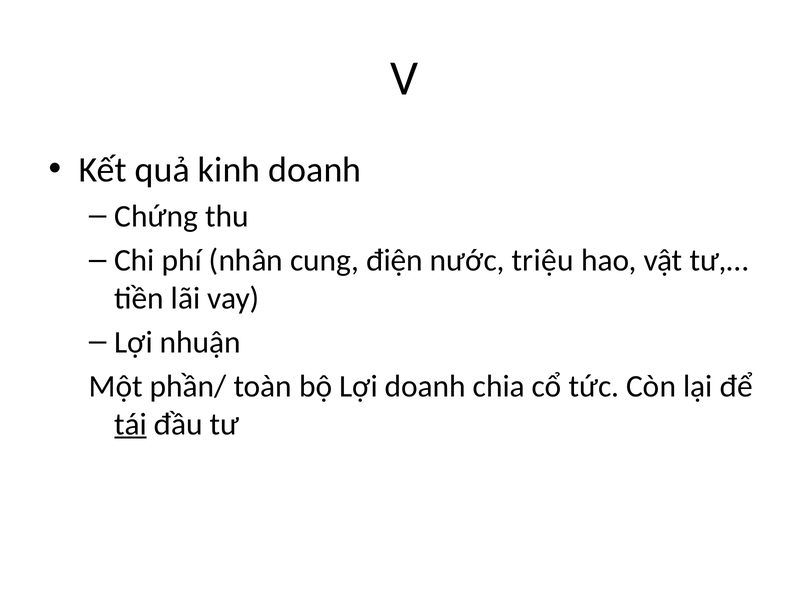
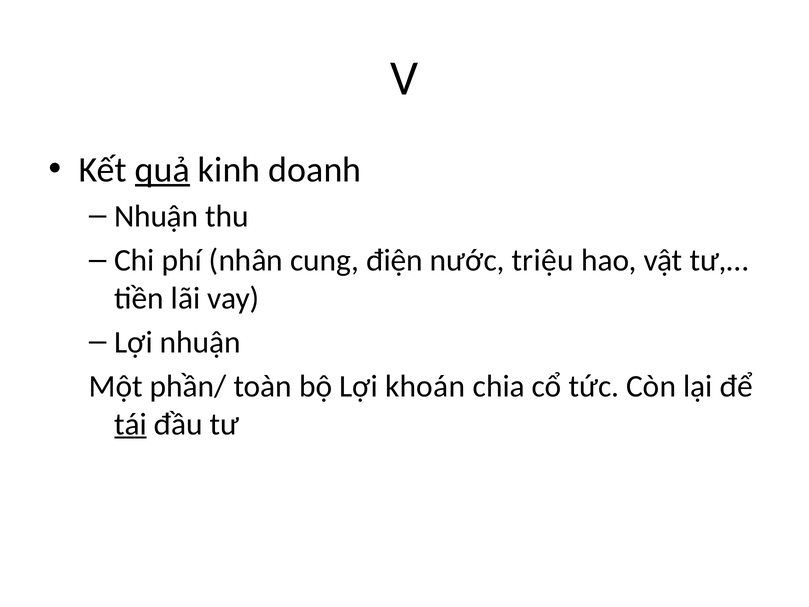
quả underline: none -> present
Chứng at (156, 216): Chứng -> Nhuận
Lợi doanh: doanh -> khoán
